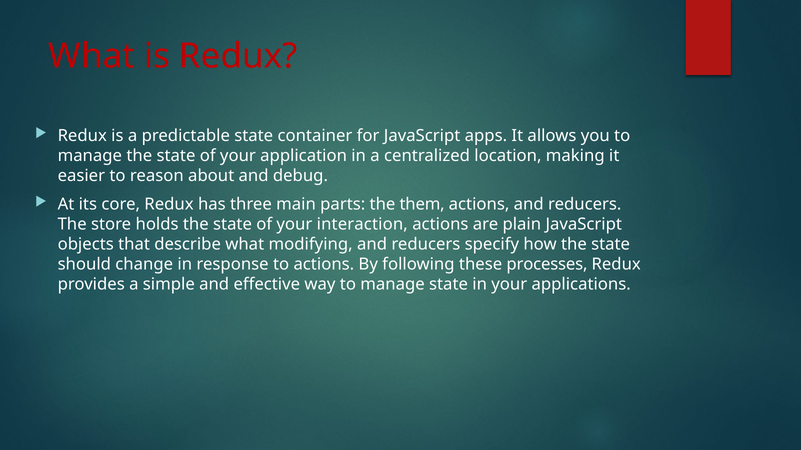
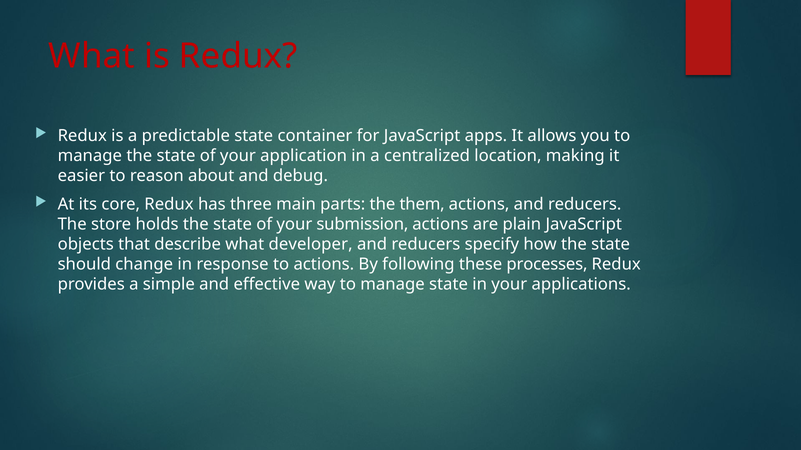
interaction: interaction -> submission
modifying: modifying -> developer
